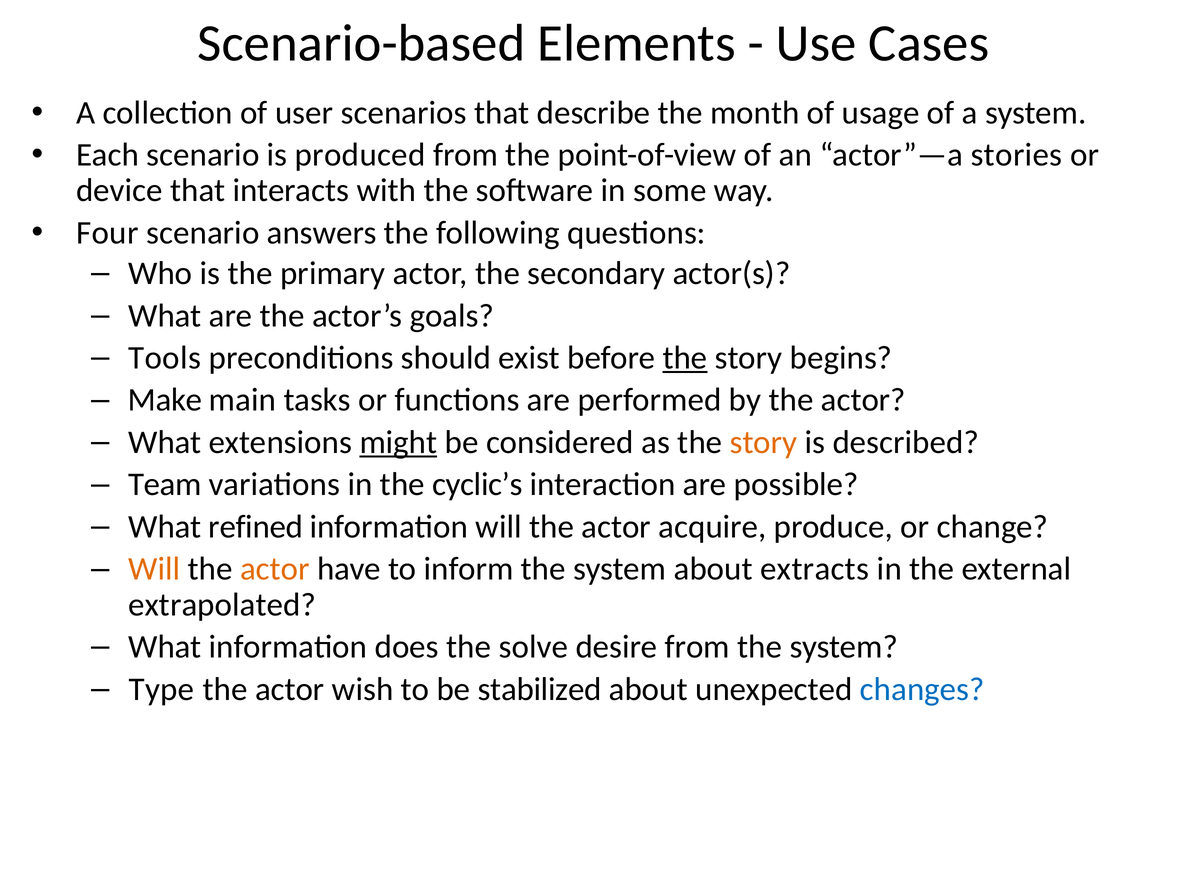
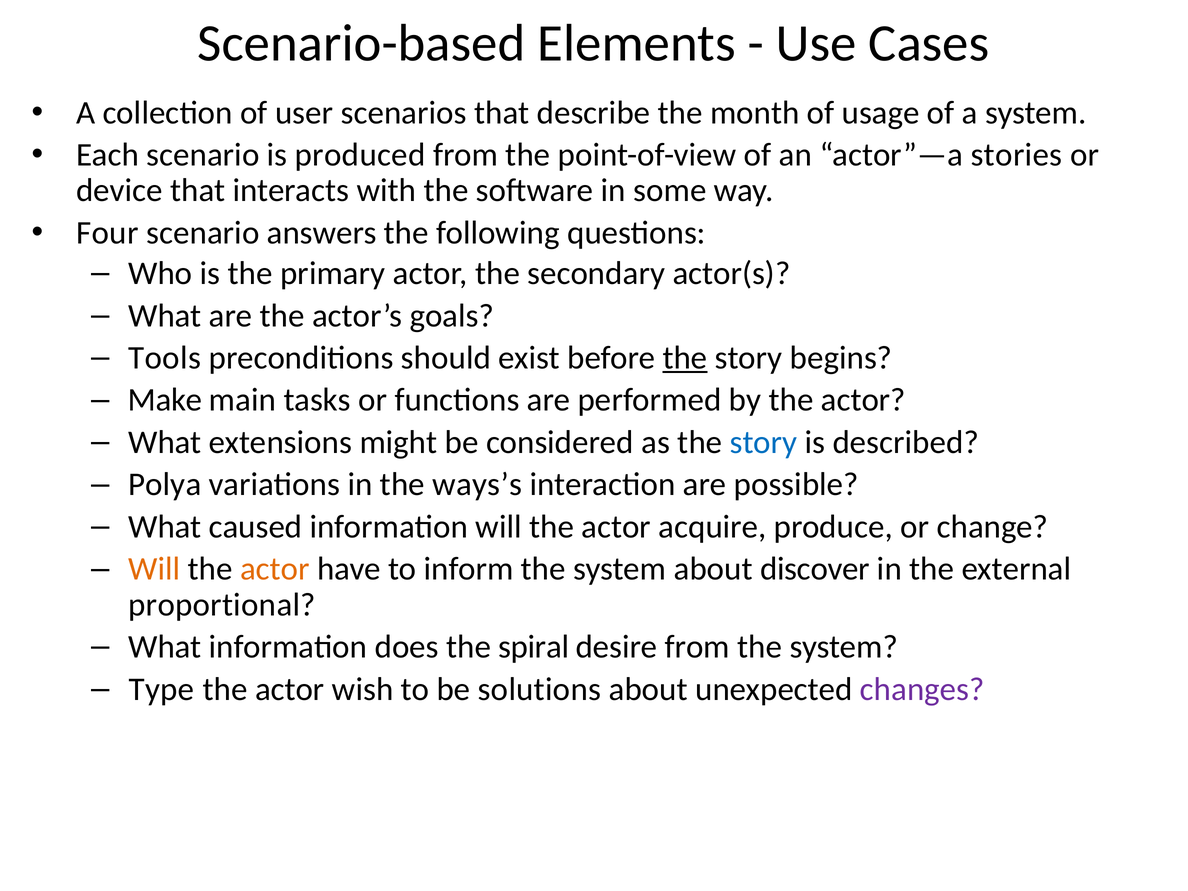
might underline: present -> none
story at (763, 442) colour: orange -> blue
Team: Team -> Polya
cyclic’s: cyclic’s -> ways’s
refined: refined -> caused
extracts: extracts -> discover
extrapolated: extrapolated -> proportional
solve: solve -> spiral
stabilized: stabilized -> solutions
changes colour: blue -> purple
